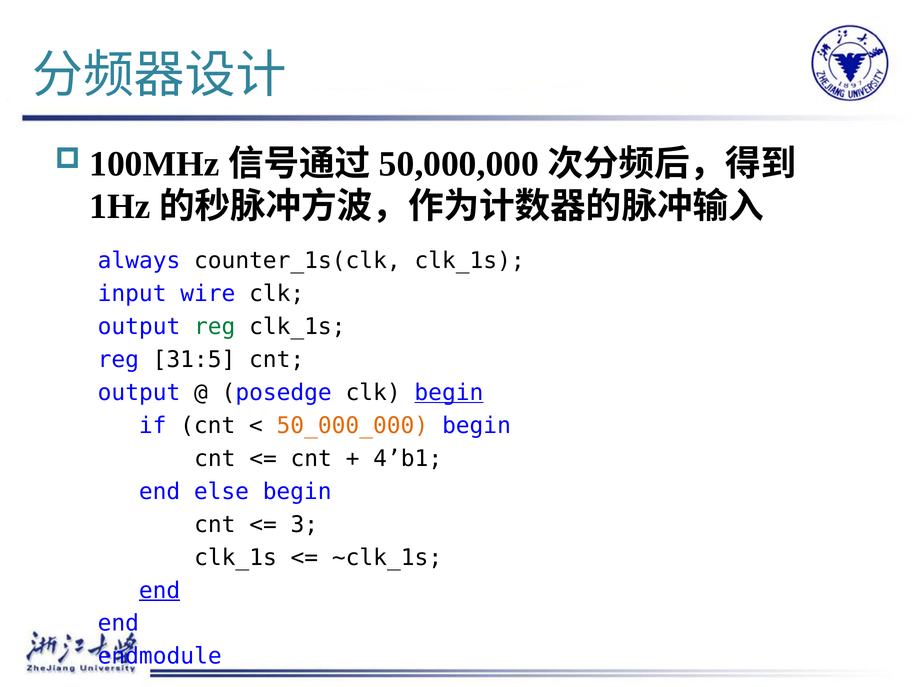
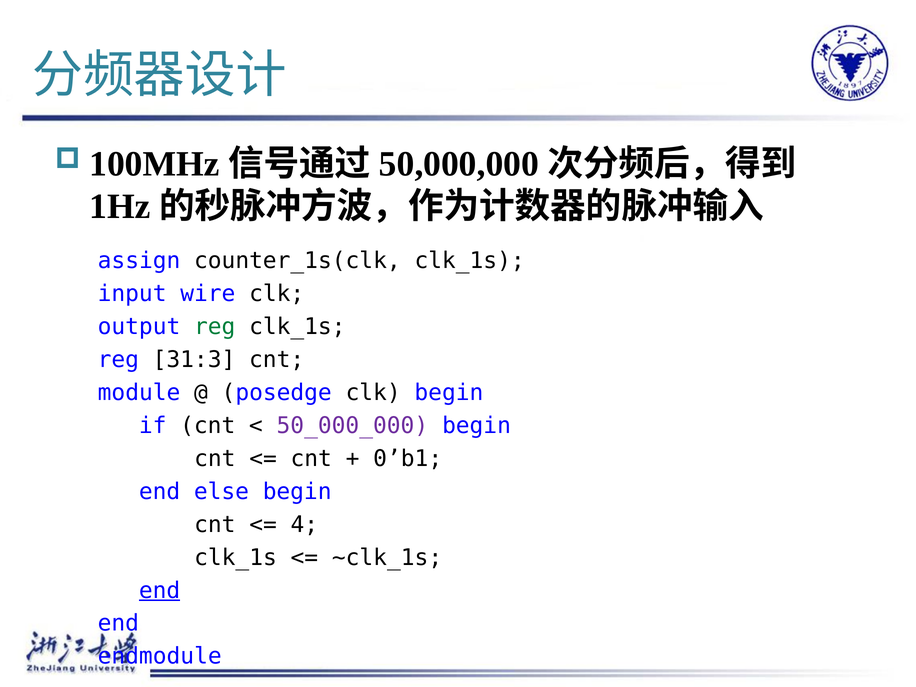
always: always -> assign
31:5: 31:5 -> 31:3
output at (139, 393): output -> module
begin at (449, 393) underline: present -> none
50_000_000 colour: orange -> purple
4’b1: 4’b1 -> 0’b1
3: 3 -> 4
